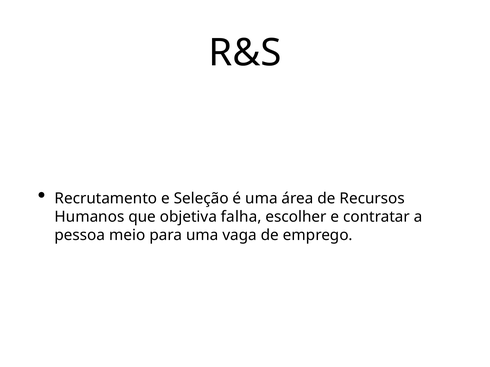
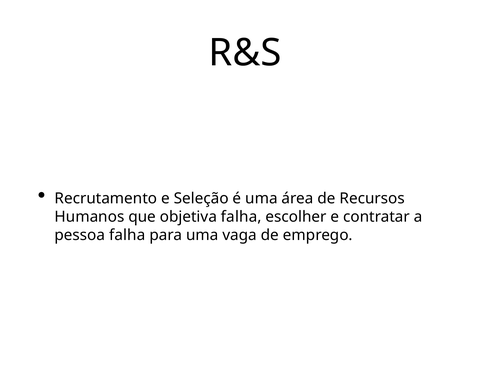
pessoa meio: meio -> falha
